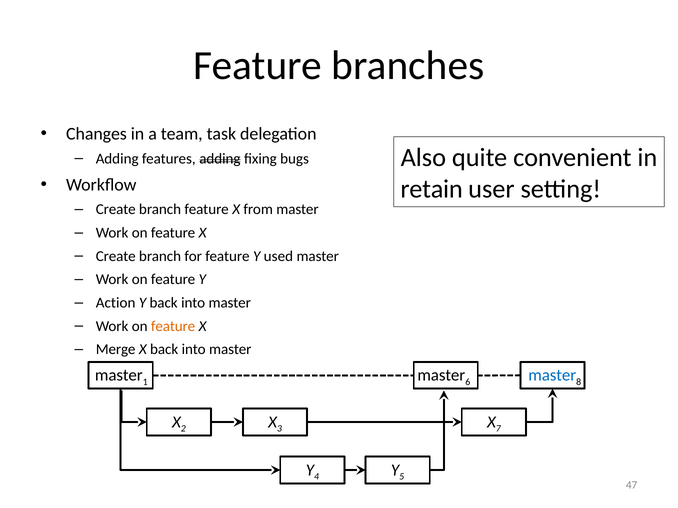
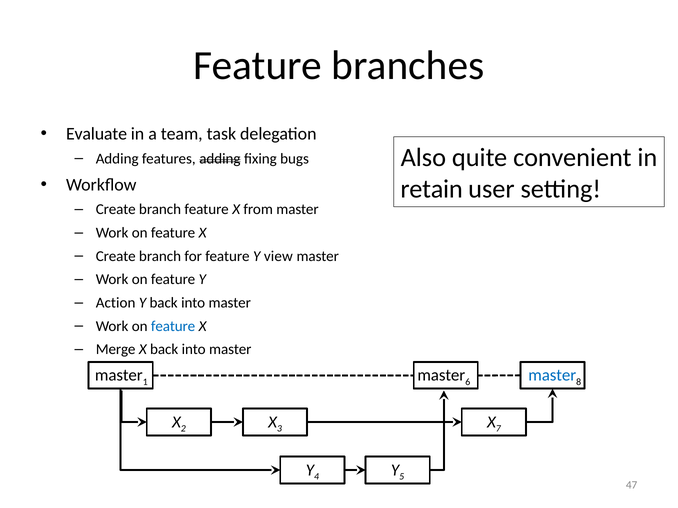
Changes: Changes -> Evaluate
used: used -> view
feature at (173, 327) colour: orange -> blue
